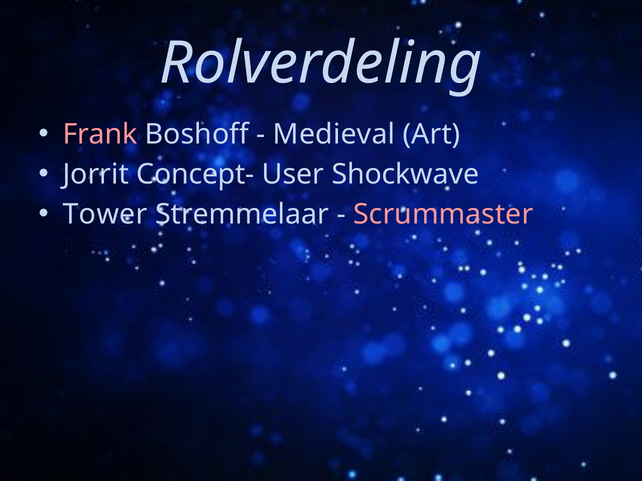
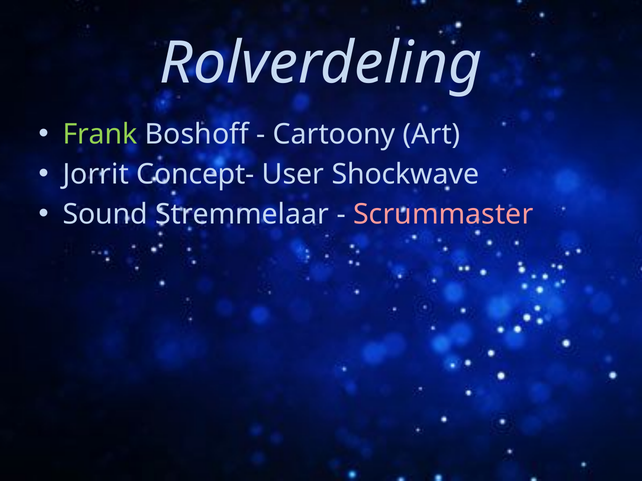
Frank colour: pink -> light green
Medieval: Medieval -> Cartoony
Tower: Tower -> Sound
